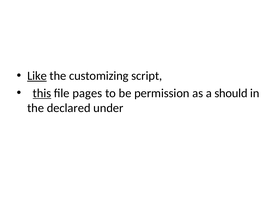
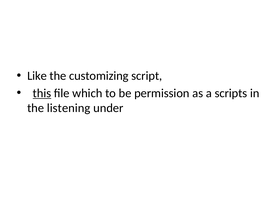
Like underline: present -> none
pages: pages -> which
should: should -> scripts
declared: declared -> listening
